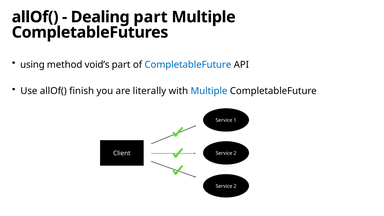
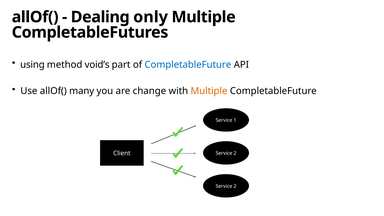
Dealing part: part -> only
finish: finish -> many
literally: literally -> change
Multiple at (209, 91) colour: blue -> orange
